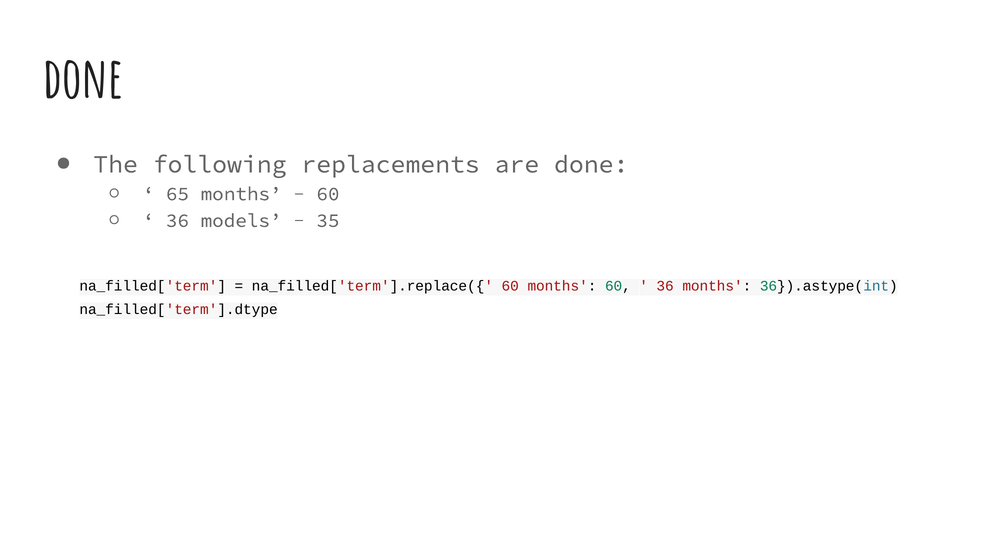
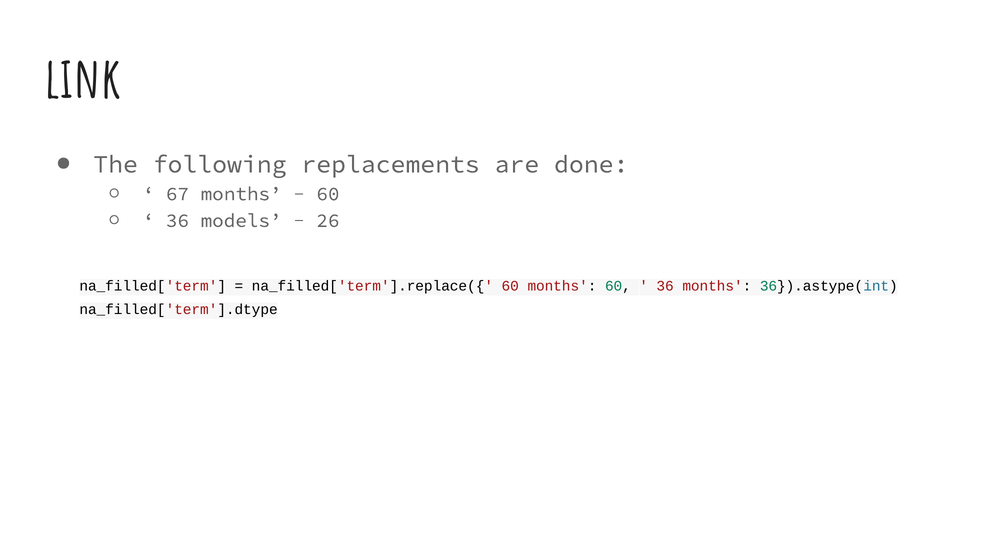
done at (83, 79): done -> link
65: 65 -> 67
35: 35 -> 26
